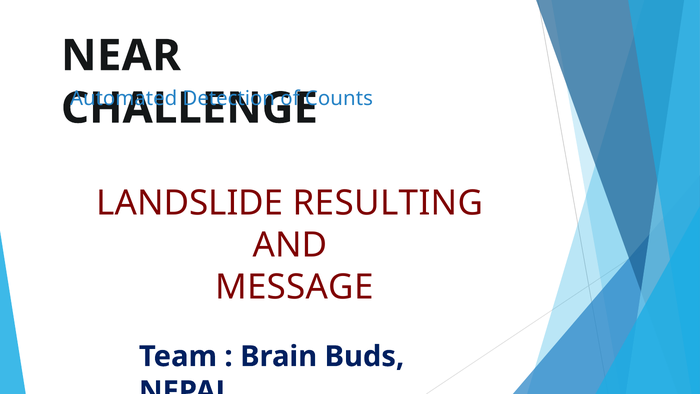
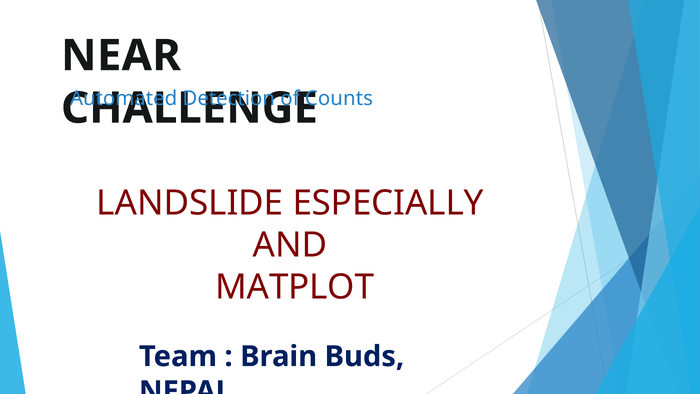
RESULTING: RESULTING -> ESPECIALLY
MESSAGE: MESSAGE -> MATPLOT
